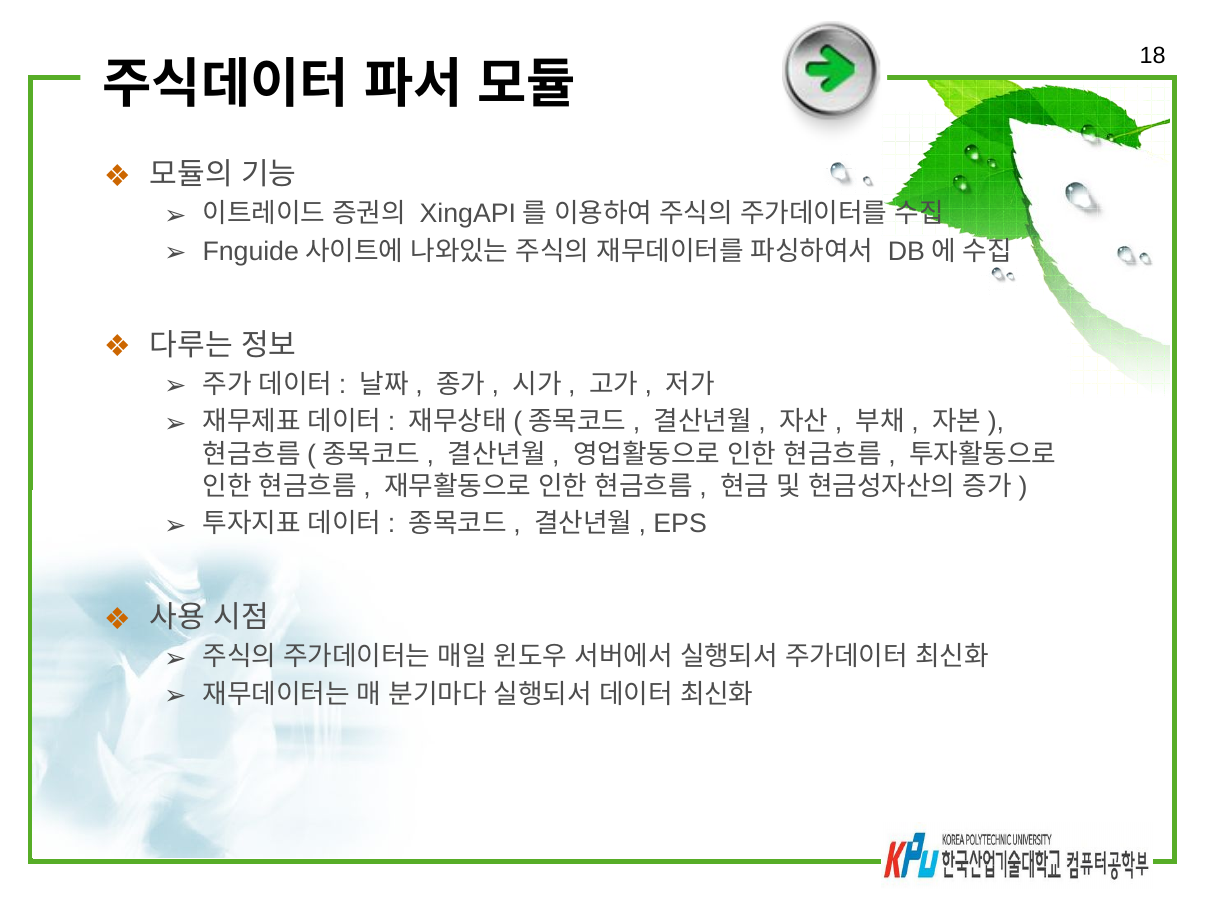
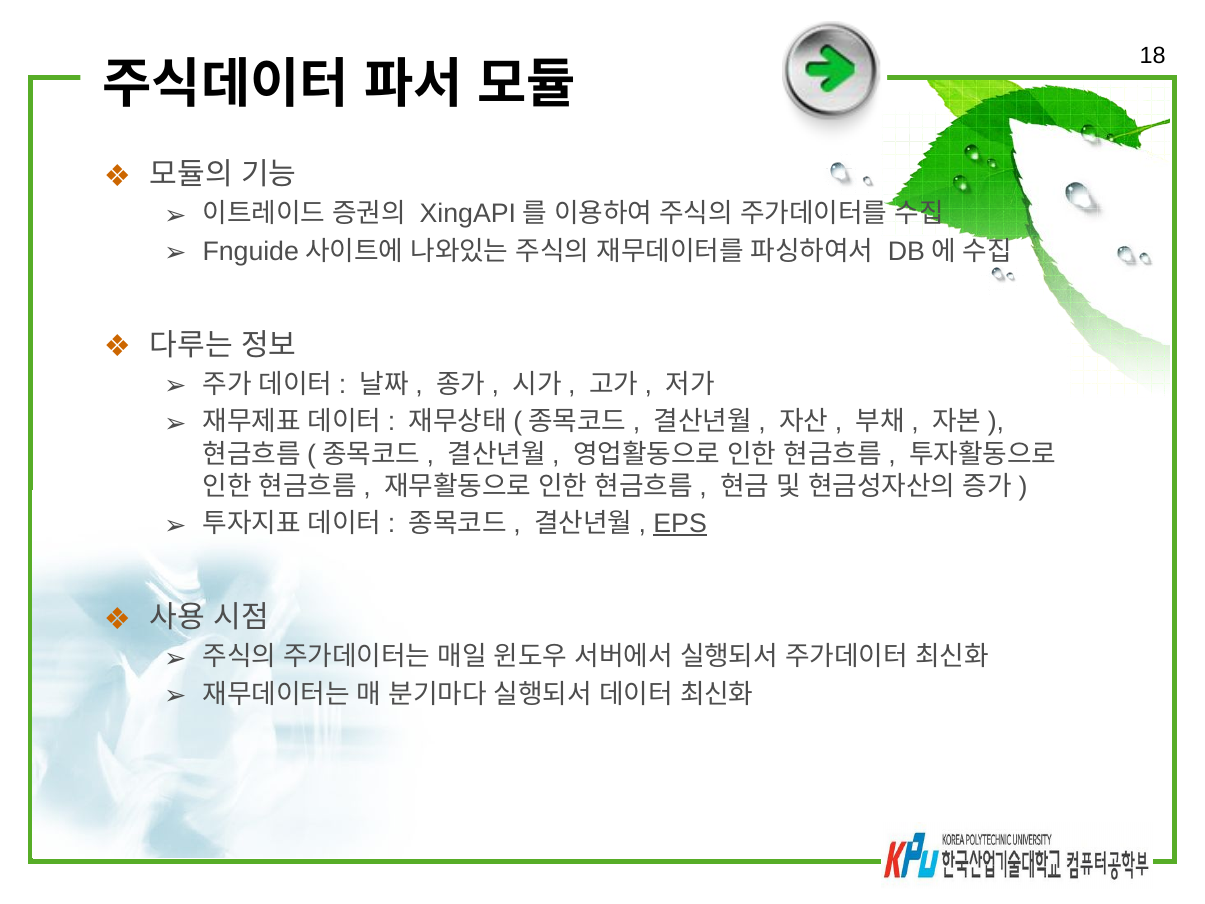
EPS underline: none -> present
